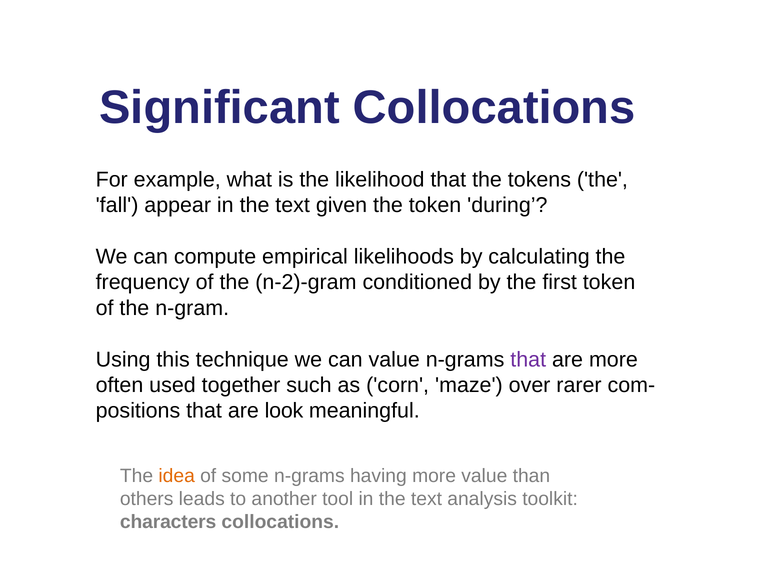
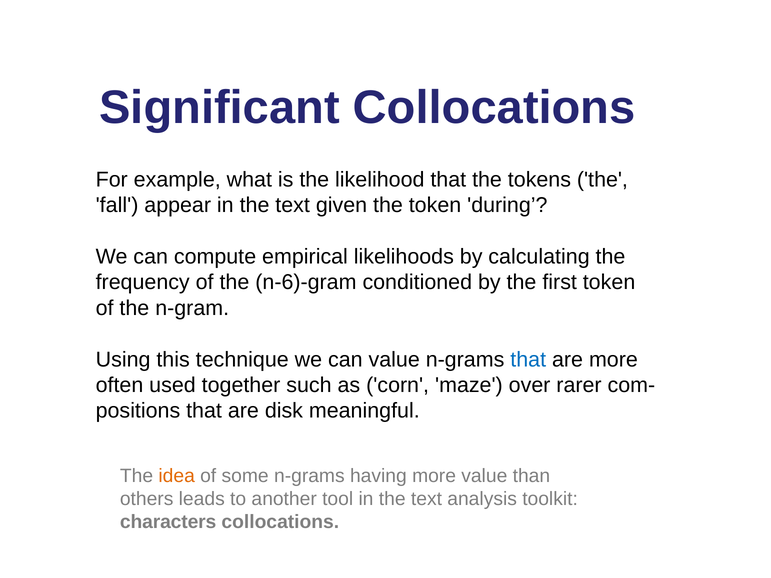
n-2)-gram: n-2)-gram -> n-6)-gram
that at (528, 360) colour: purple -> blue
look: look -> disk
